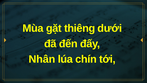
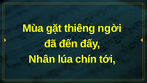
dưới: dưới -> ngời
